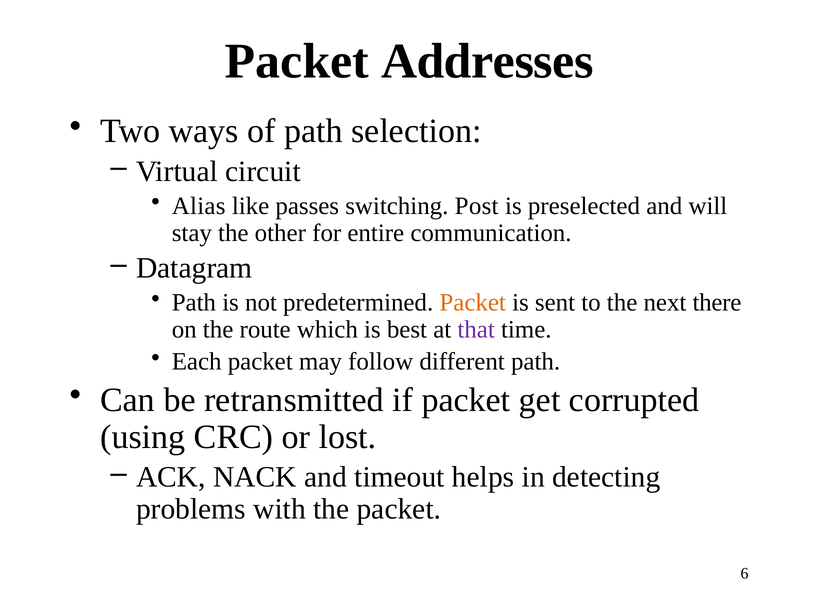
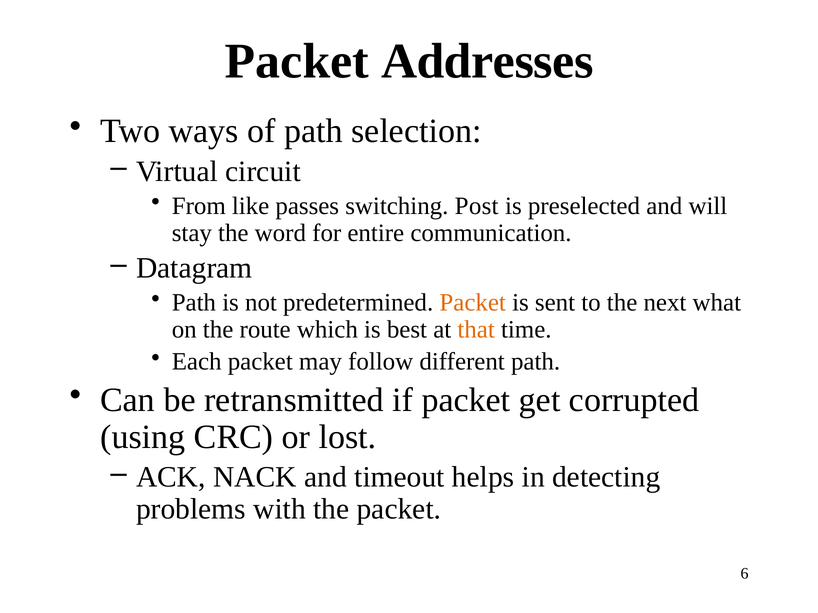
Alias: Alias -> From
other: other -> word
there: there -> what
that colour: purple -> orange
